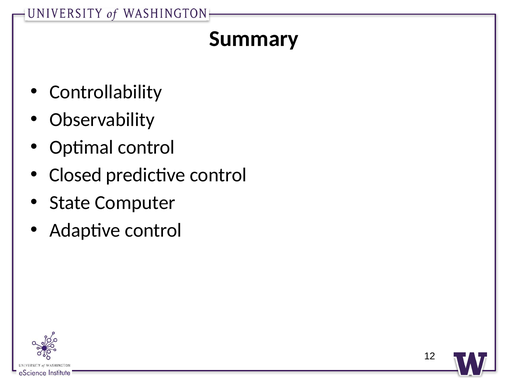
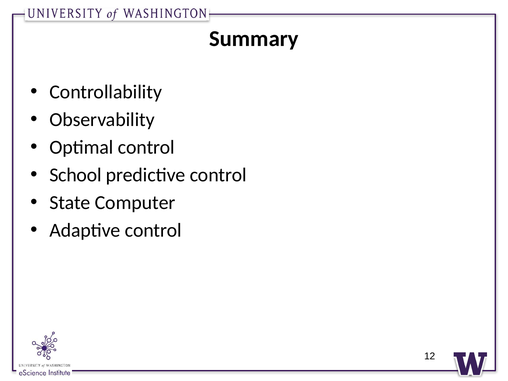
Closed: Closed -> School
